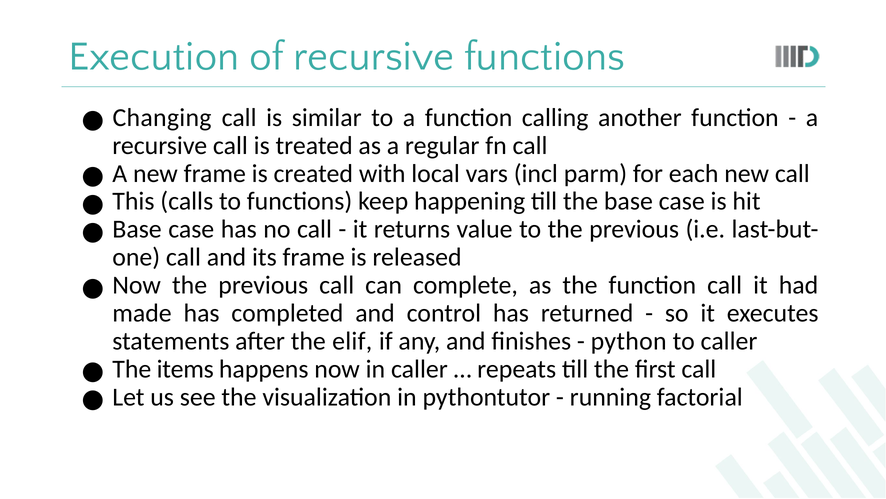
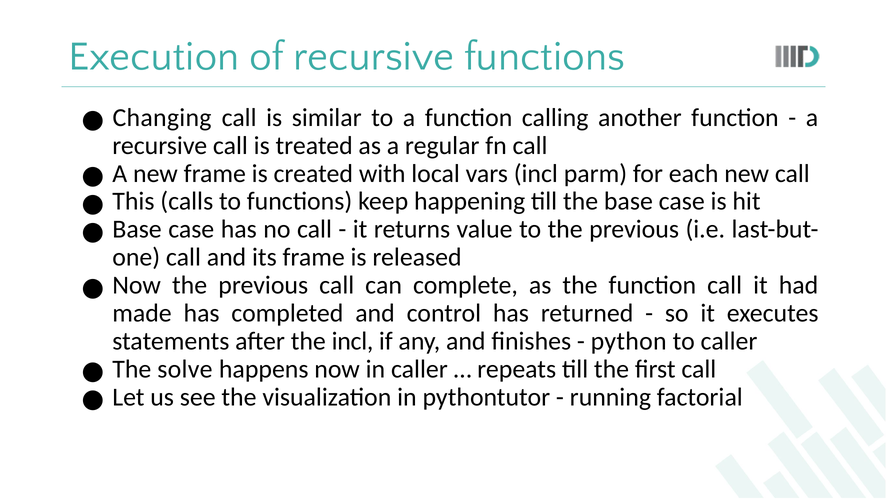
the elif: elif -> incl
items: items -> solve
